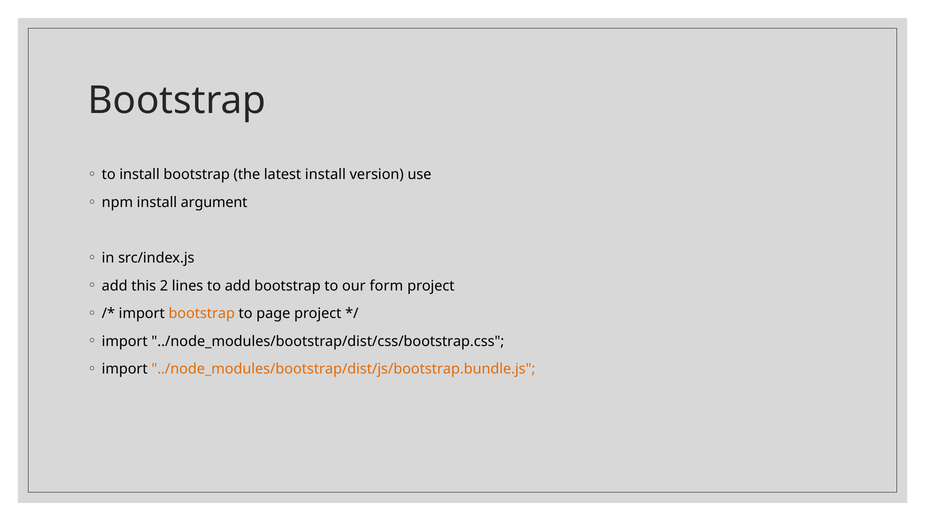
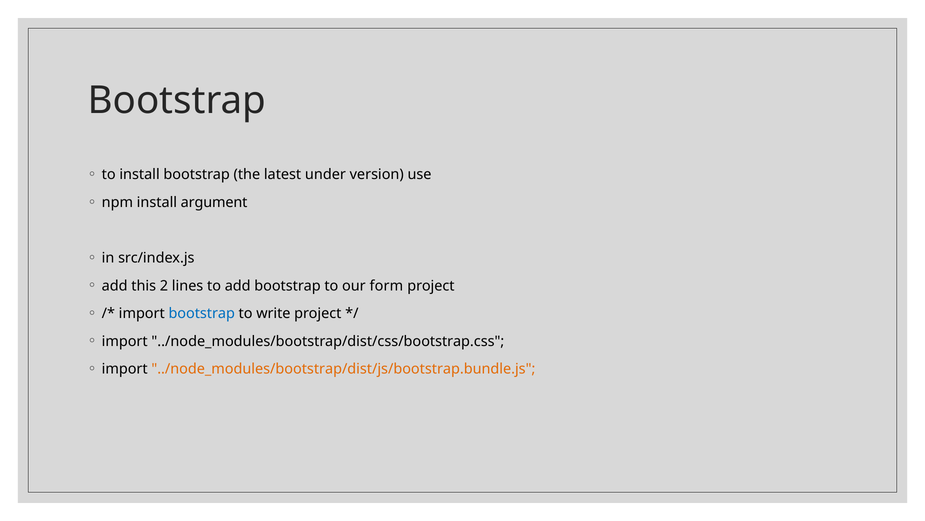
latest install: install -> under
bootstrap at (202, 313) colour: orange -> blue
page: page -> write
